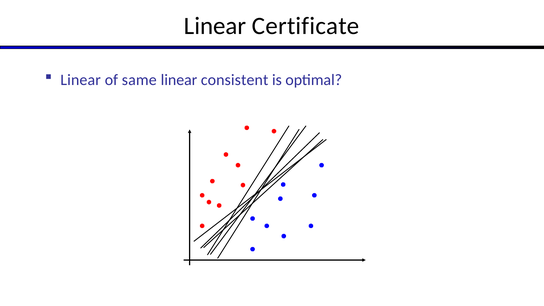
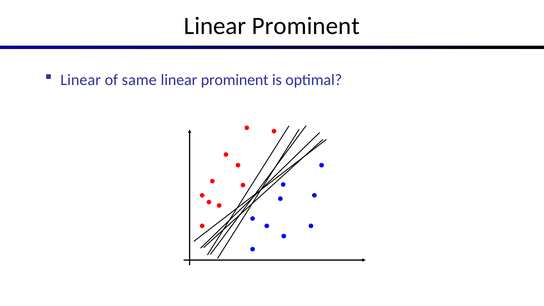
Certificate at (306, 26): Certificate -> Prominent
consistent at (235, 80): consistent -> prominent
